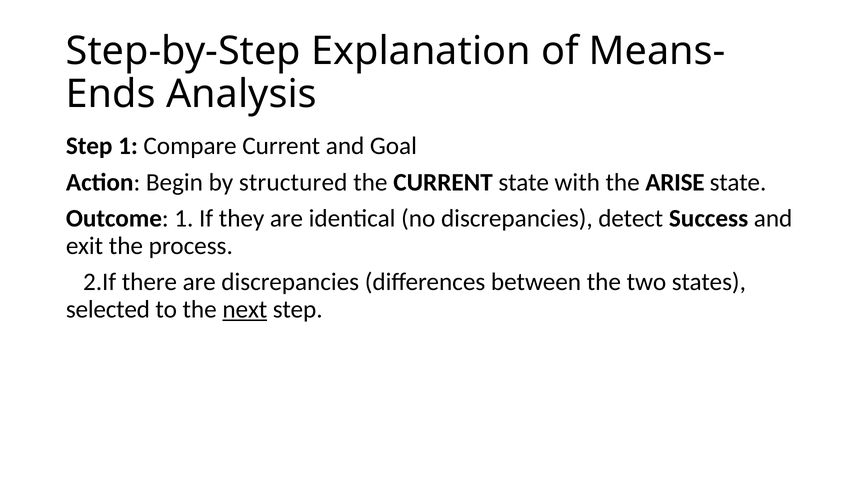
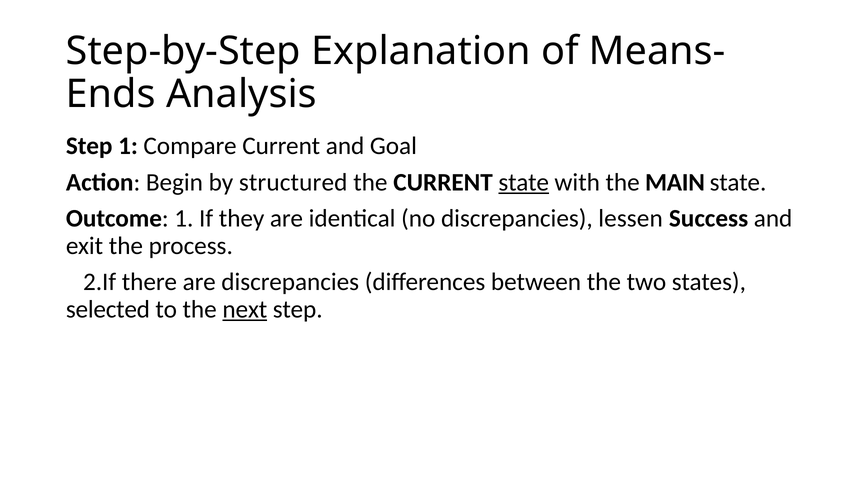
state at (524, 183) underline: none -> present
ARISE: ARISE -> MAIN
detect: detect -> lessen
